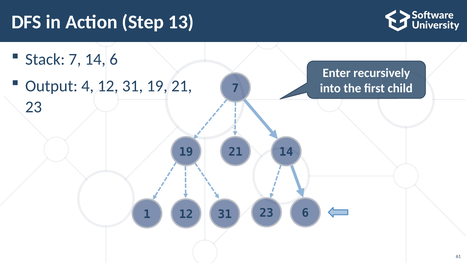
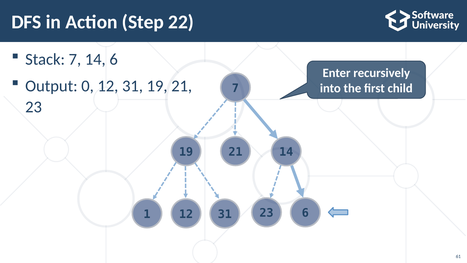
13: 13 -> 22
4: 4 -> 0
